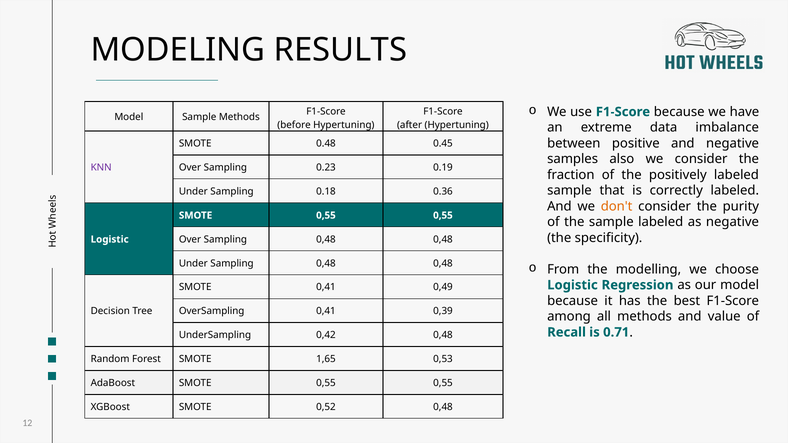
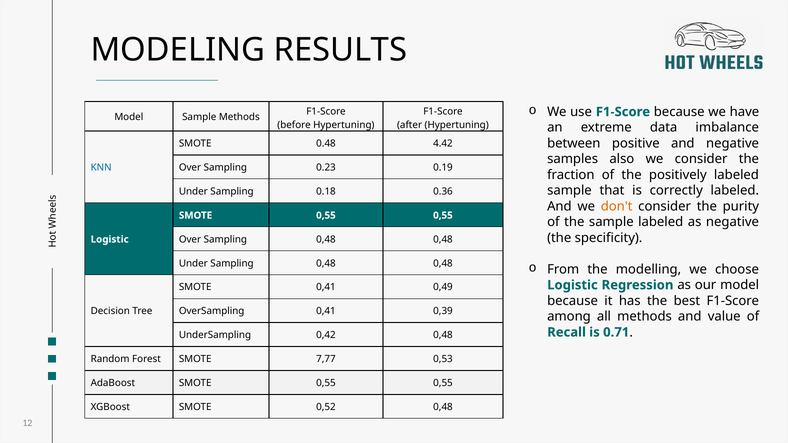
0.45: 0.45 -> 4.42
KNN colour: purple -> blue
1,65: 1,65 -> 7,77
